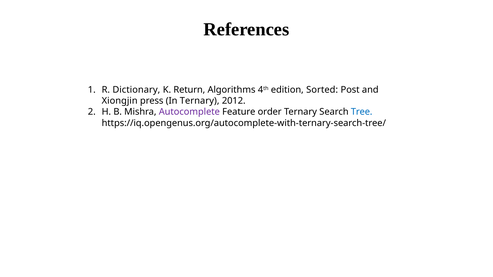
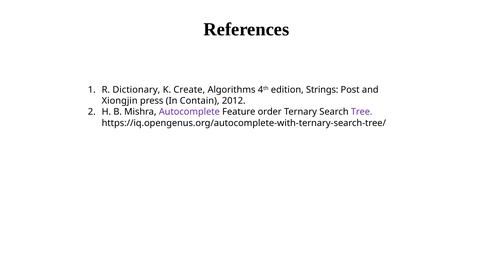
Return: Return -> Create
Sorted: Sorted -> Strings
In Ternary: Ternary -> Contain
Tree colour: blue -> purple
